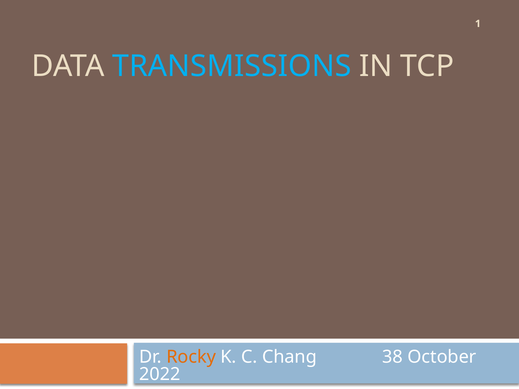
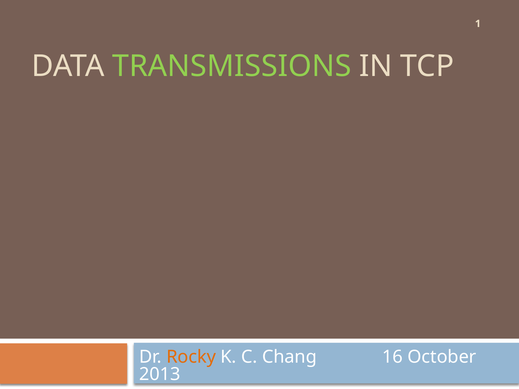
TRANSMISSIONS colour: light blue -> light green
38: 38 -> 16
2022: 2022 -> 2013
